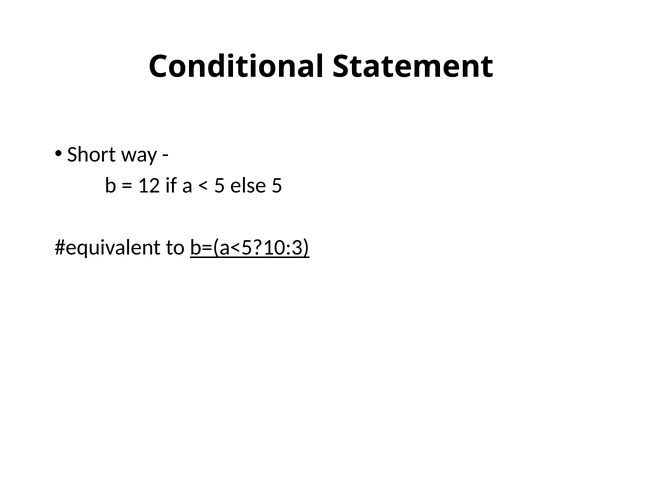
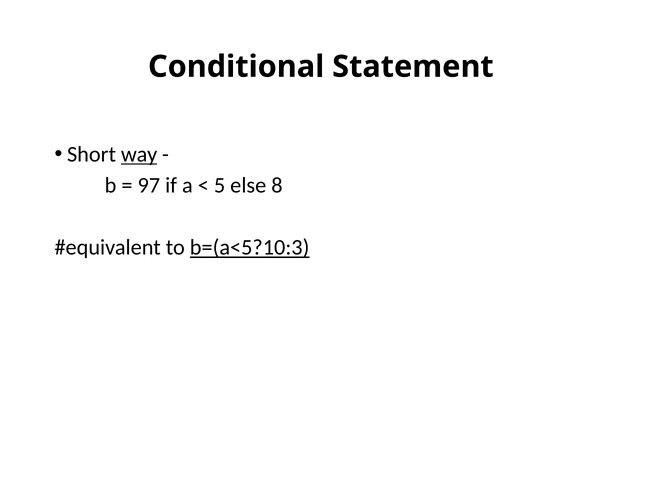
way underline: none -> present
12: 12 -> 97
else 5: 5 -> 8
